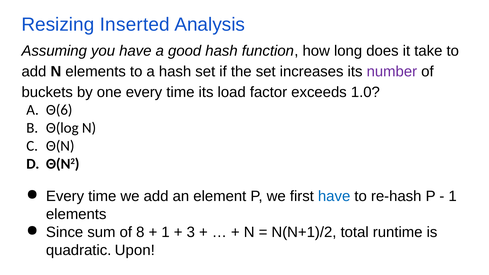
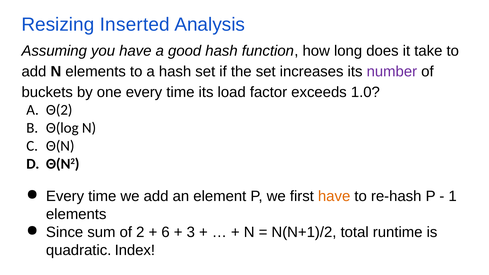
Θ(6: Θ(6 -> Θ(2
have at (334, 196) colour: blue -> orange
8: 8 -> 2
1 at (166, 232): 1 -> 6
Upon: Upon -> Index
